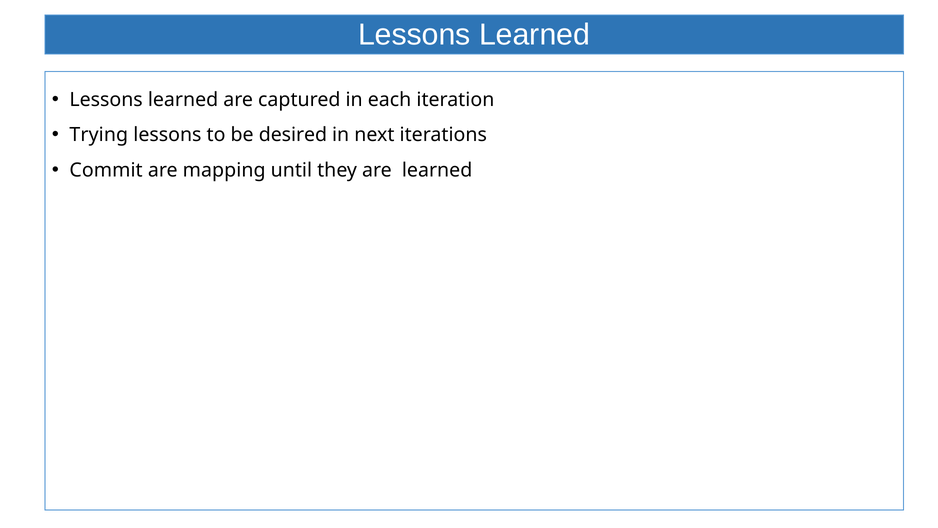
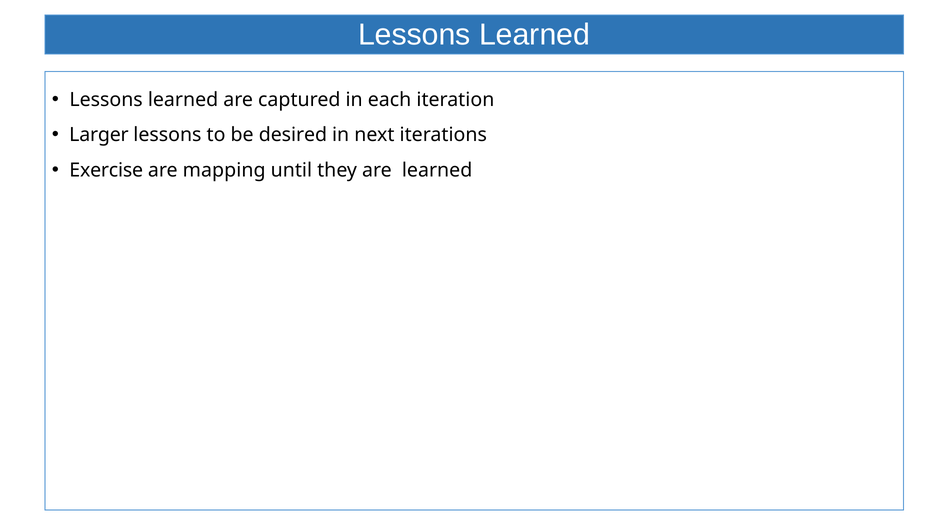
Trying: Trying -> Larger
Commit: Commit -> Exercise
